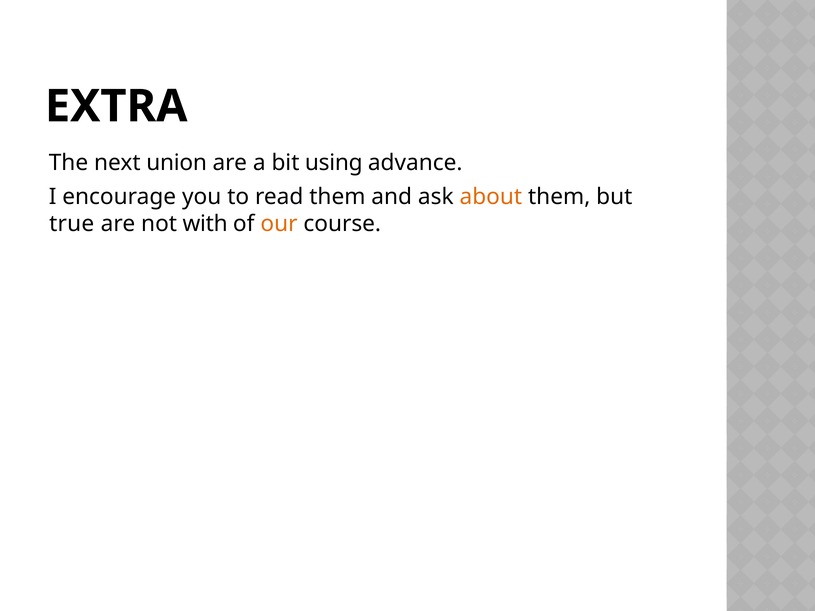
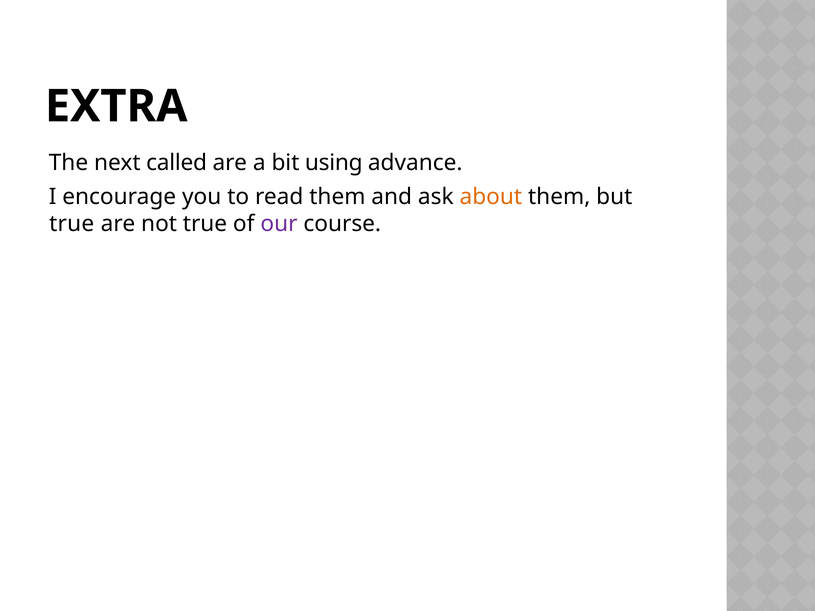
union: union -> called
not with: with -> true
our colour: orange -> purple
